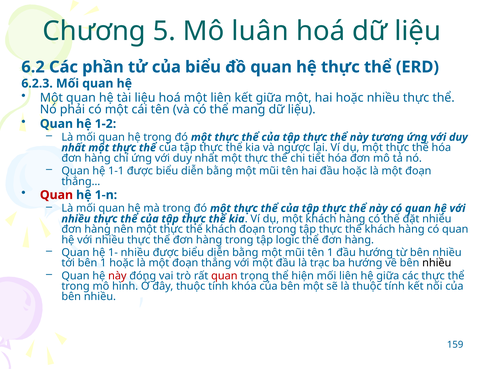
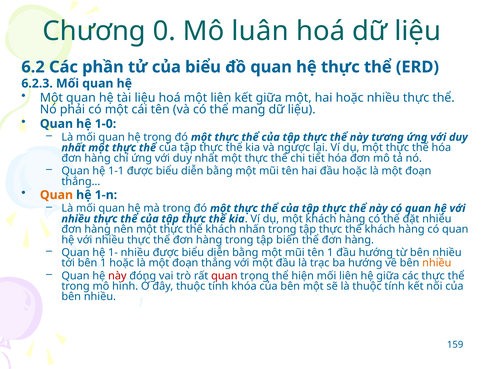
5: 5 -> 0
1-2: 1-2 -> 1-0
Quan at (56, 195) colour: red -> orange
khách đoạn: đoạn -> nhấn
logic: logic -> biến
nhiều at (437, 264) colour: black -> orange
